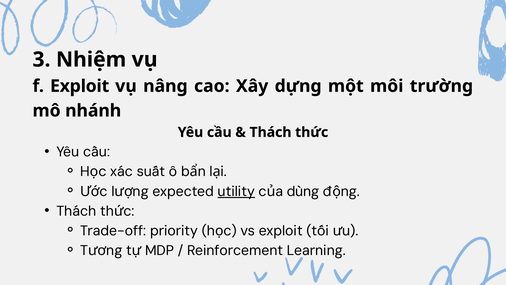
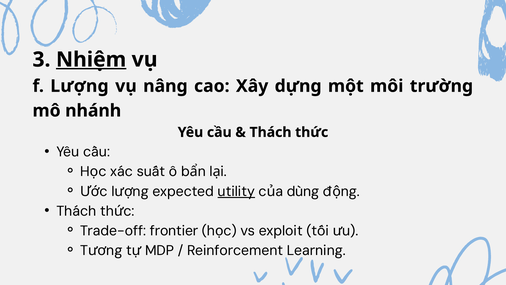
Nhiệm underline: none -> present
f Exploit: Exploit -> Lượng
priority: priority -> frontier
